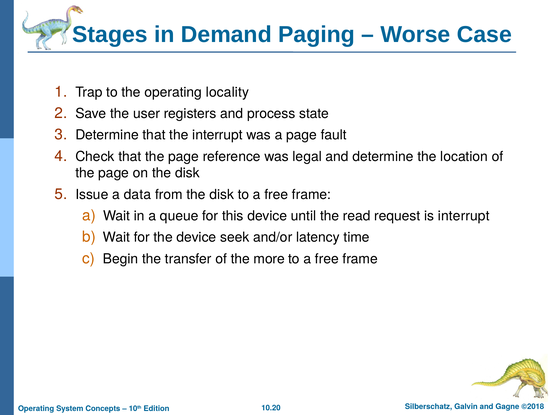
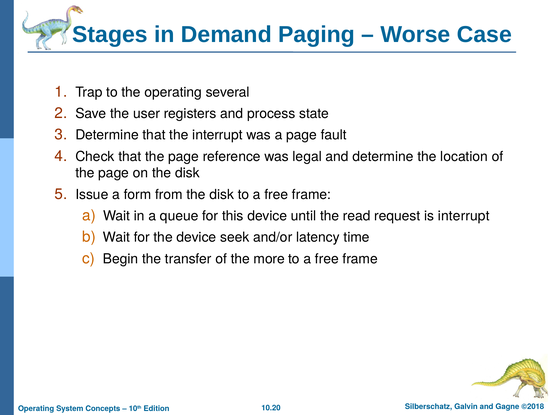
locality: locality -> several
data: data -> form
